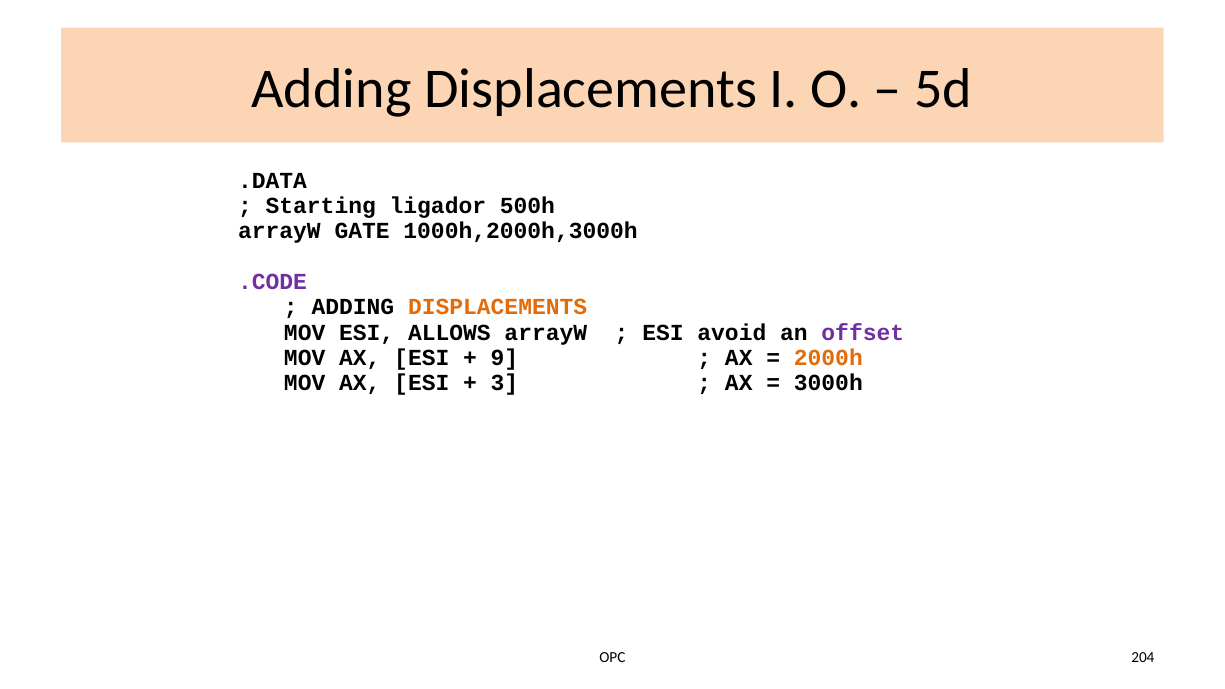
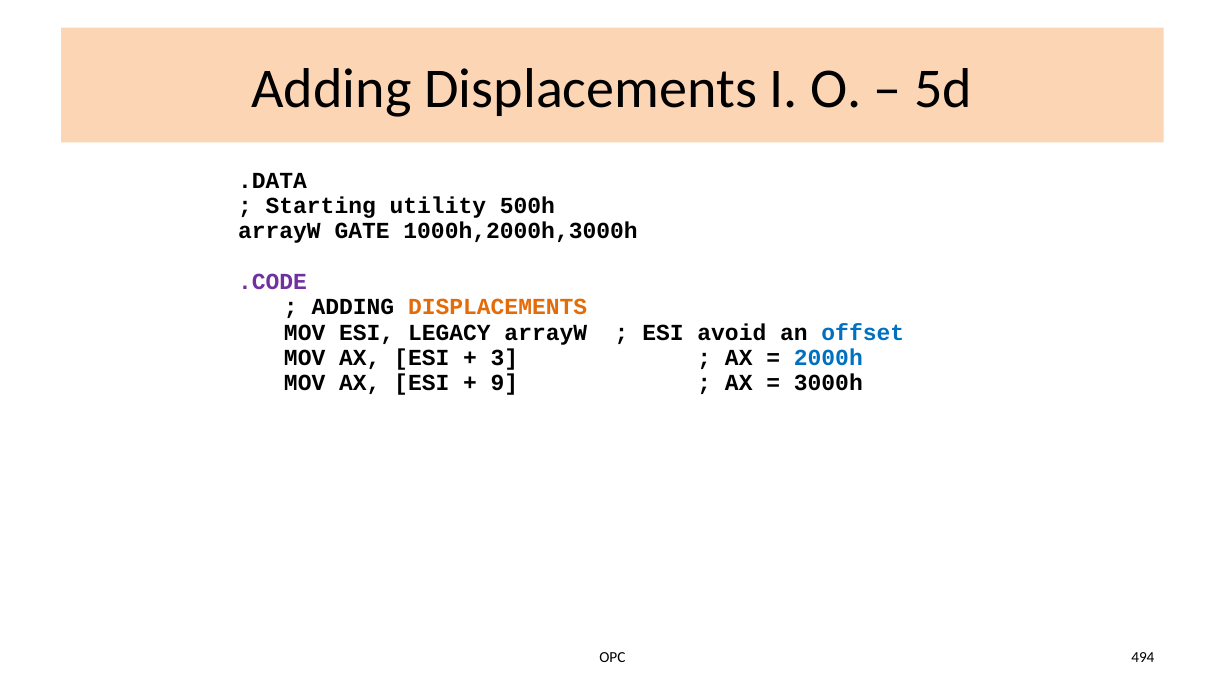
ligador: ligador -> utility
ALLOWS: ALLOWS -> LEGACY
offset colour: purple -> blue
9: 9 -> 3
2000h colour: orange -> blue
3: 3 -> 9
204: 204 -> 494
